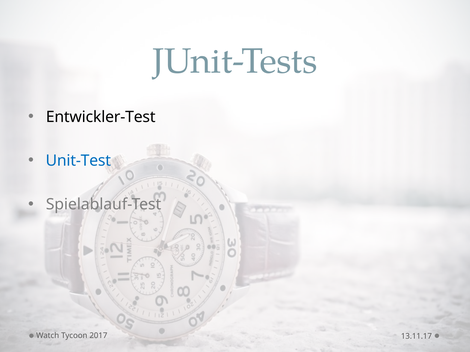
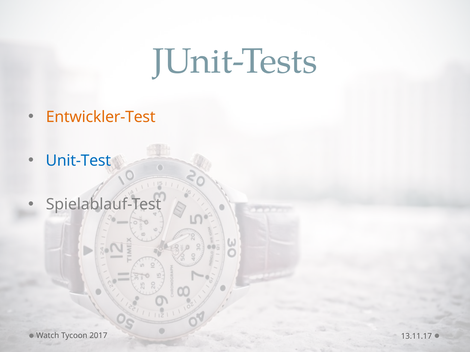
Entwickler-Test colour: black -> orange
